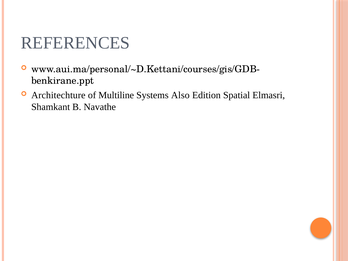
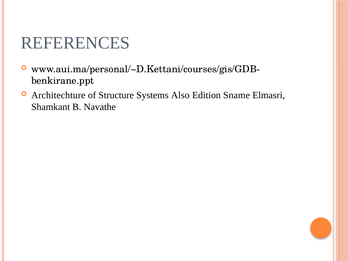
Multiline: Multiline -> Structure
Spatial: Spatial -> Sname
